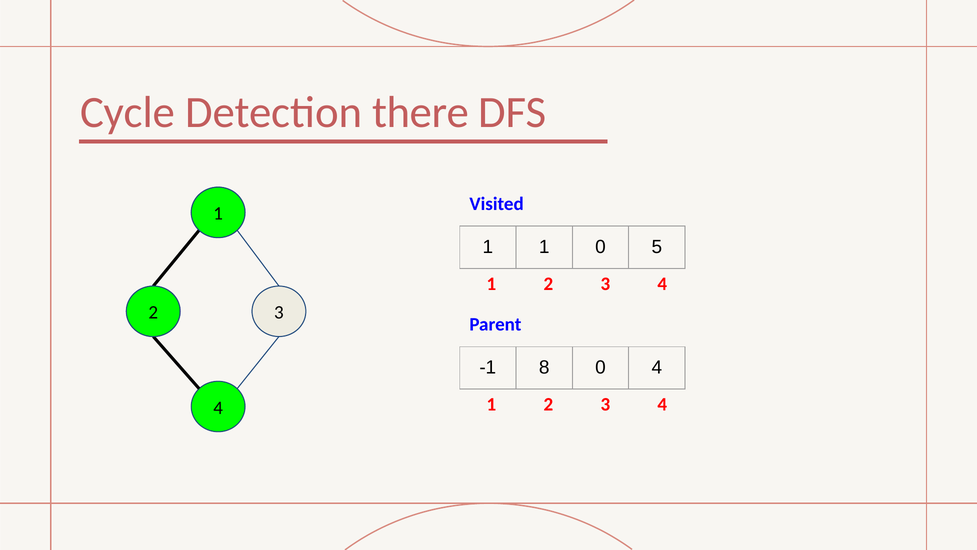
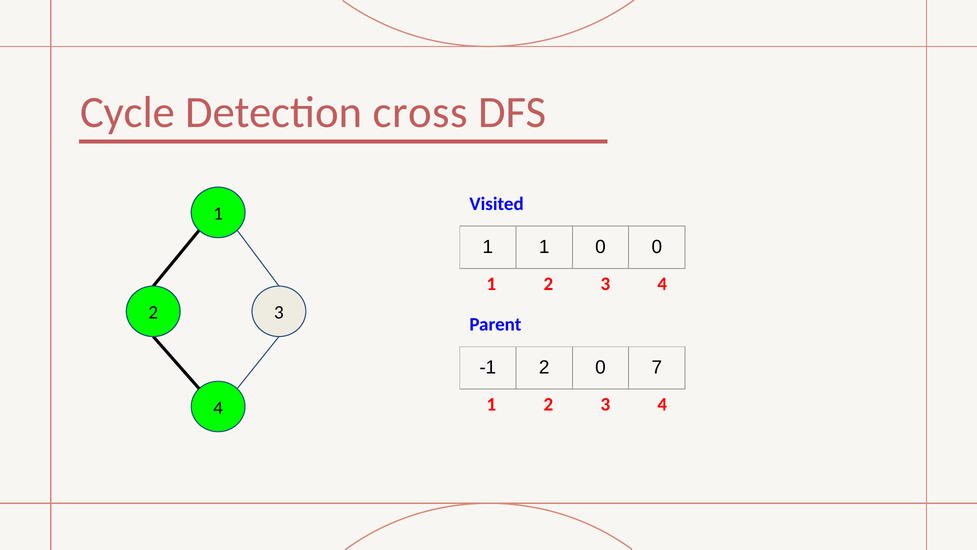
there: there -> cross
0 5: 5 -> 0
-1 8: 8 -> 2
0 4: 4 -> 7
